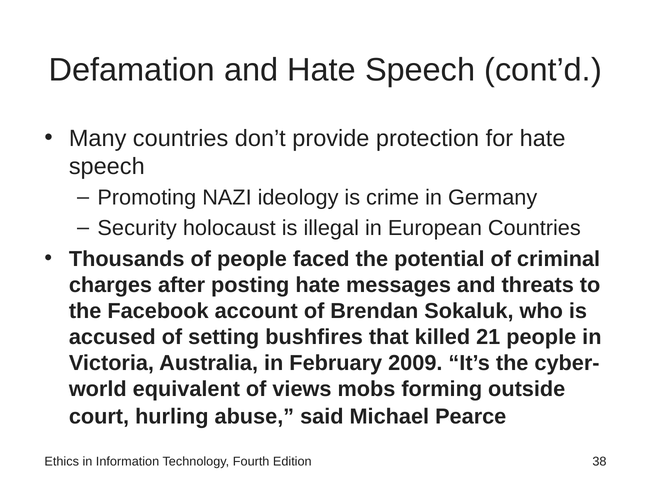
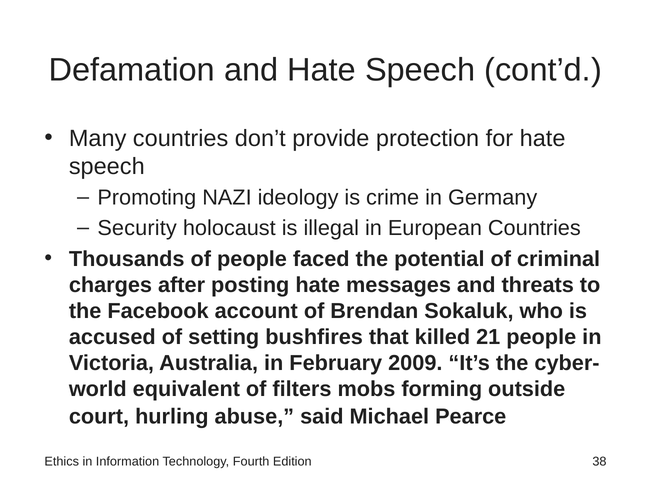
views: views -> filters
